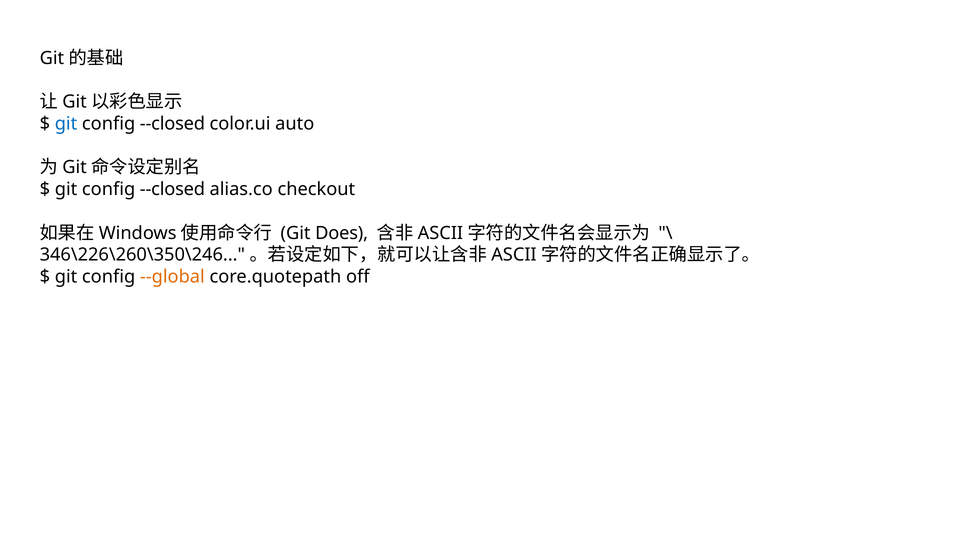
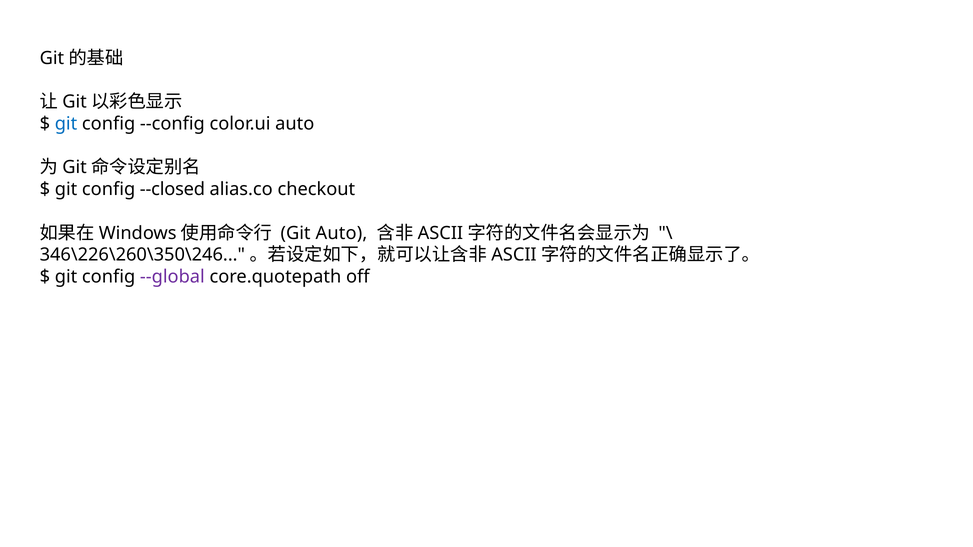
--closed at (172, 124): --closed -> --config
Git Does: Does -> Auto
--global colour: orange -> purple
